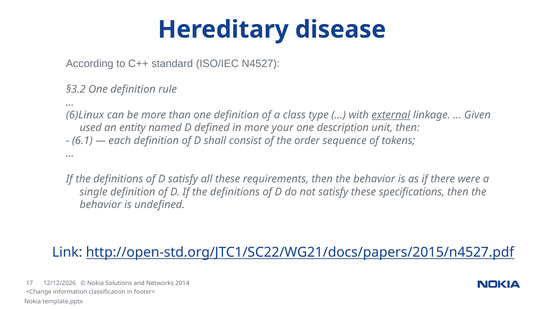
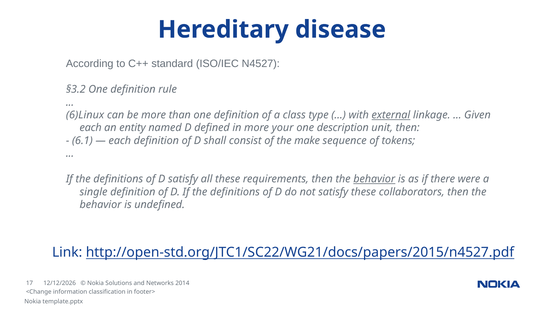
used at (91, 128): used -> each
order: order -> make
behavior at (374, 179) underline: none -> present
specifications: specifications -> collaborators
